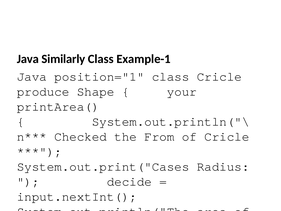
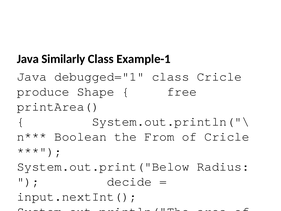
position="1: position="1 -> debugged="1
your: your -> free
Checked: Checked -> Boolean
System.out.print("Cases: System.out.print("Cases -> System.out.print("Below
